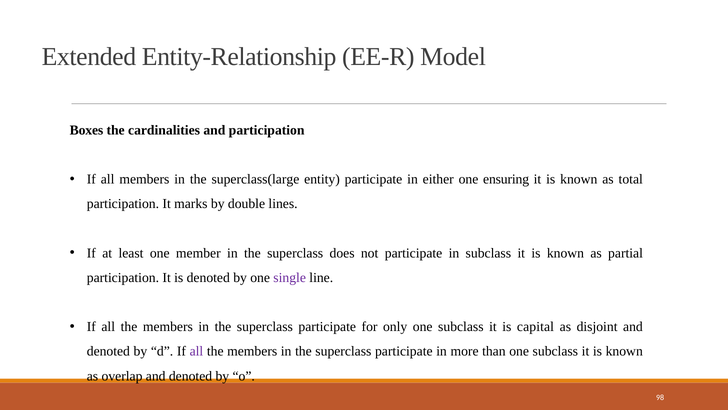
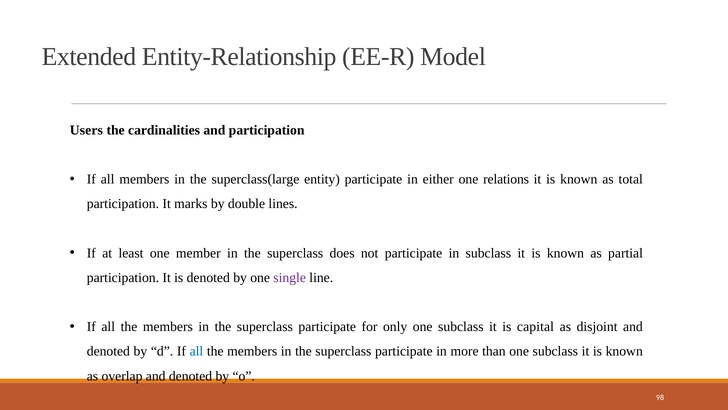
Boxes: Boxes -> Users
ensuring: ensuring -> relations
all at (196, 351) colour: purple -> blue
